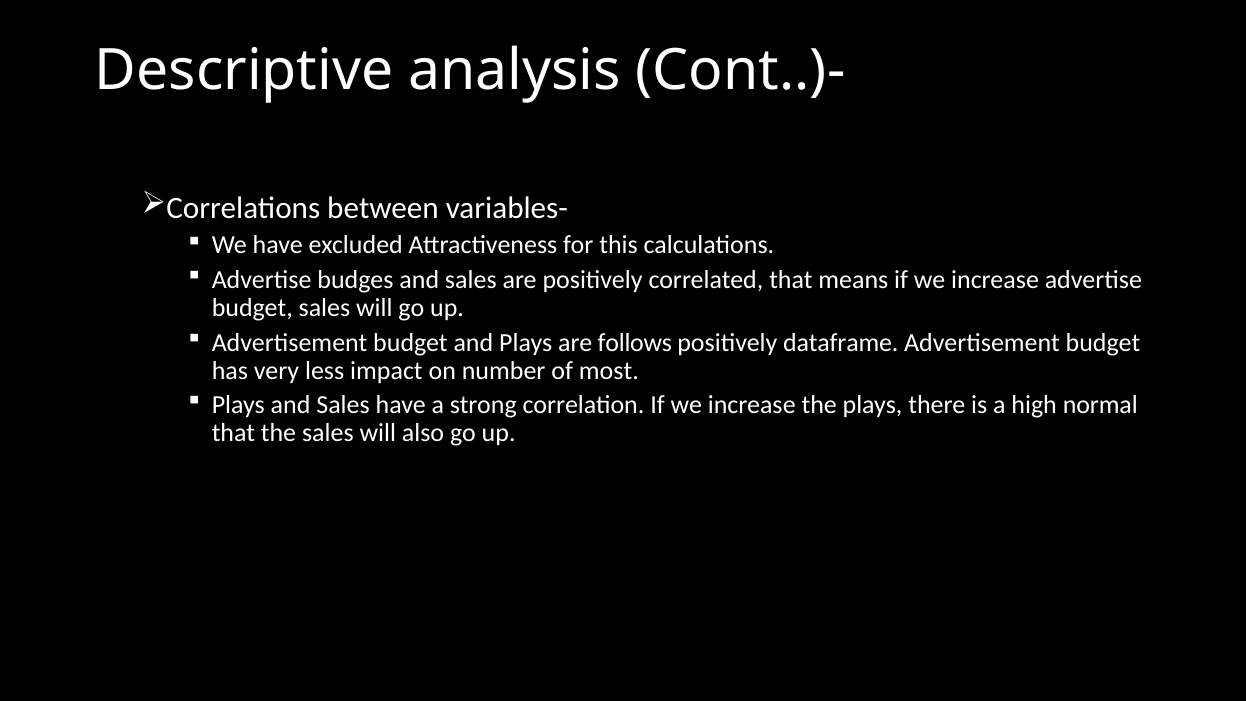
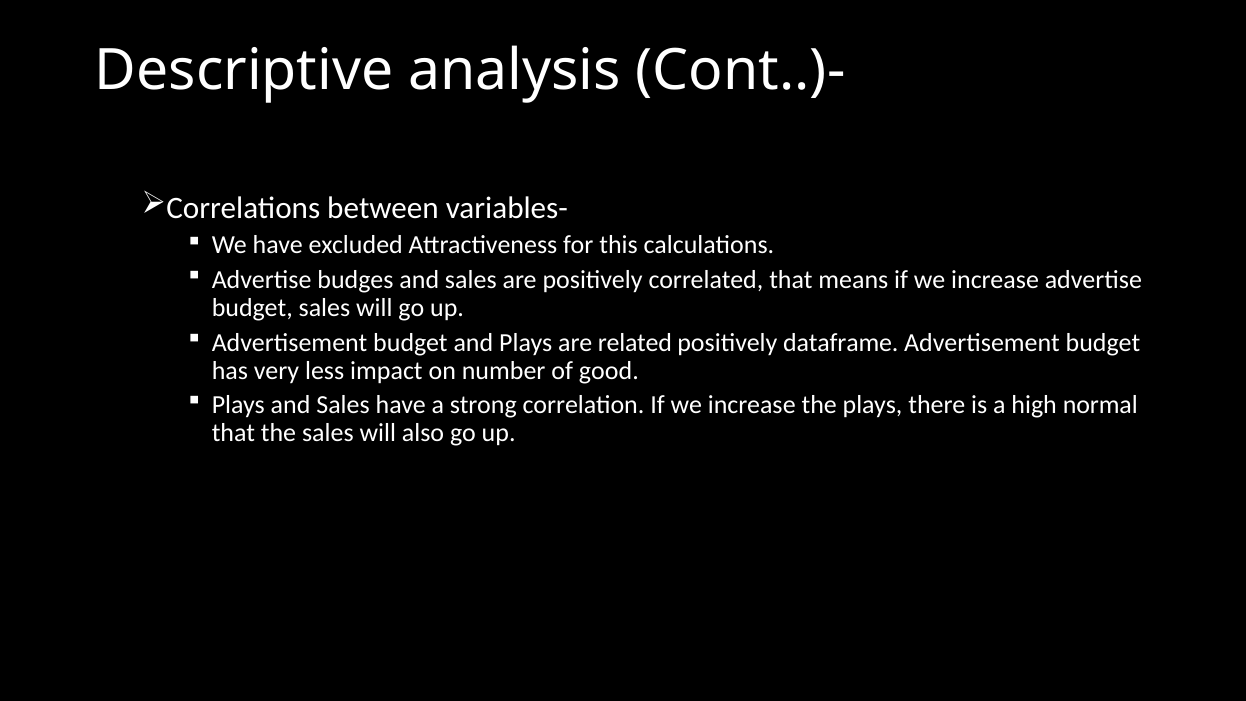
follows: follows -> related
most: most -> good
